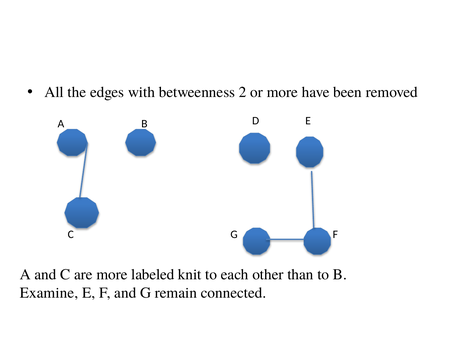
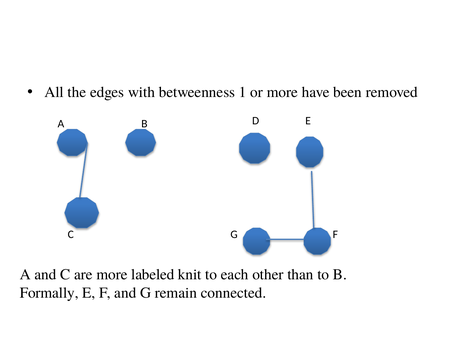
2: 2 -> 1
Examine: Examine -> Formally
